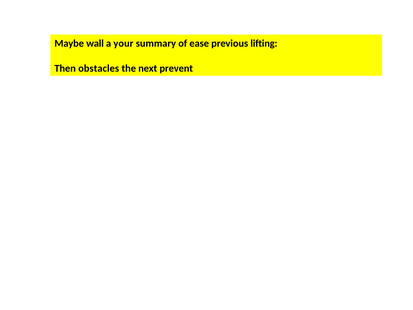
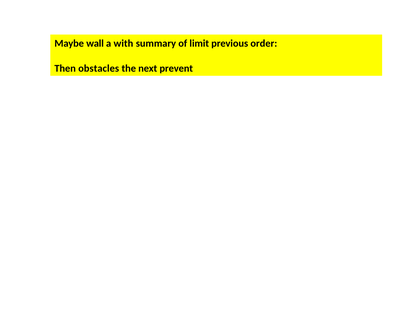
your: your -> with
ease: ease -> limit
lifting: lifting -> order
